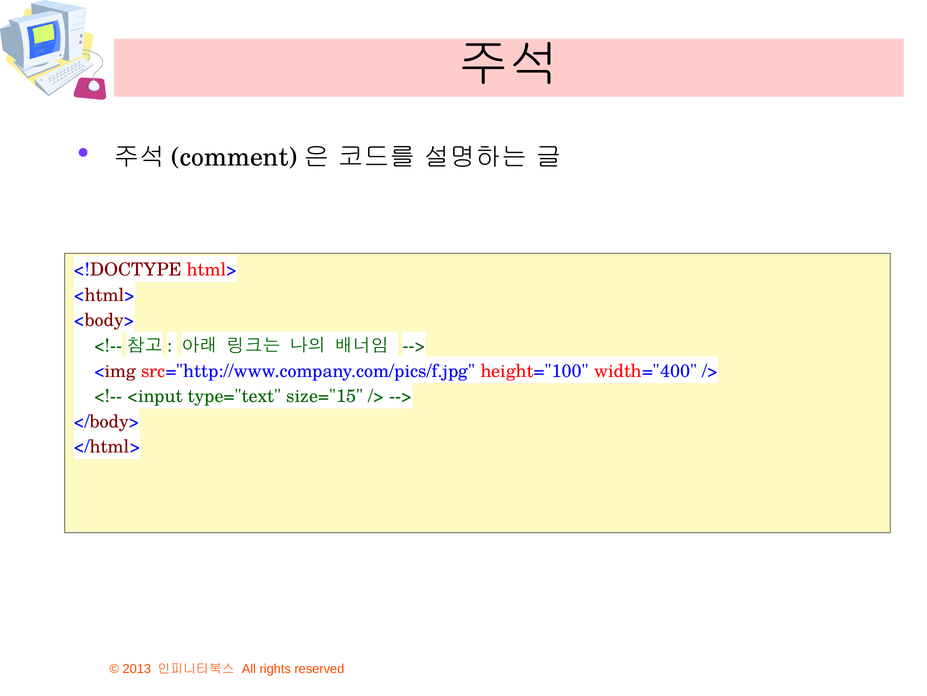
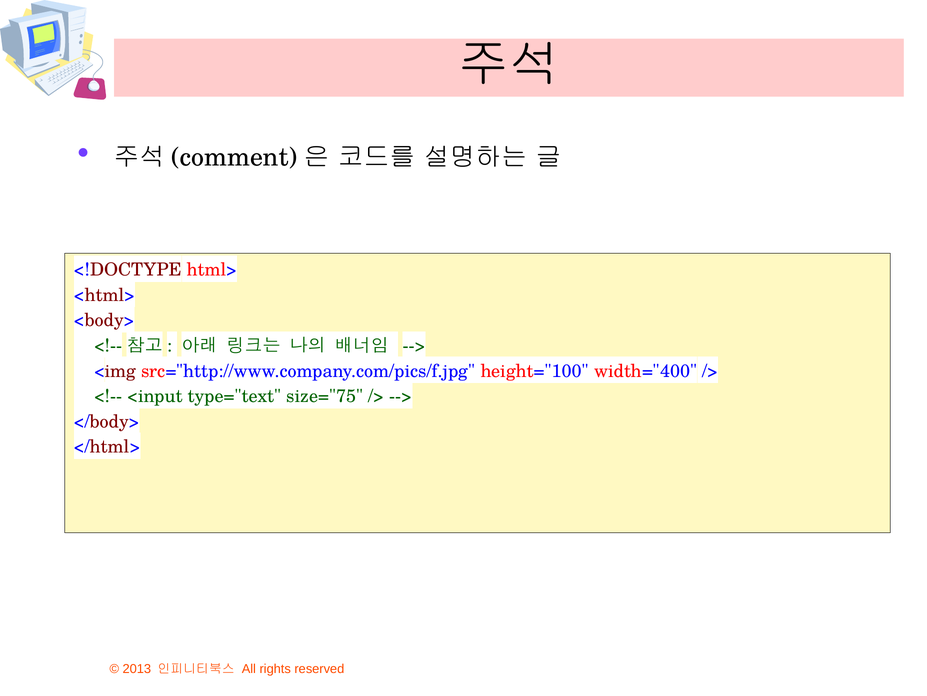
size="15: size="15 -> size="75
